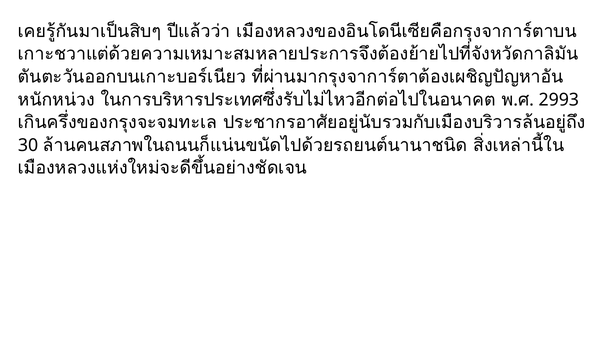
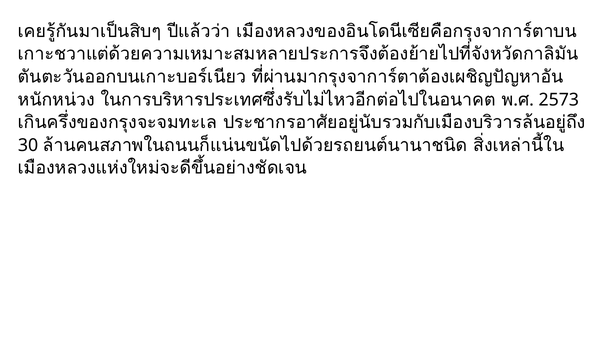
2993: 2993 -> 2573
